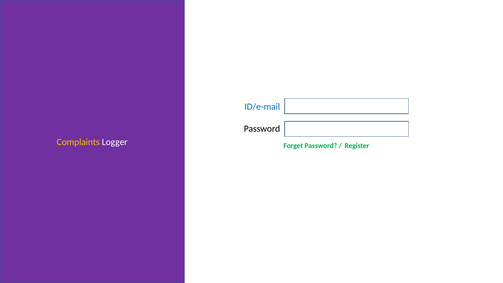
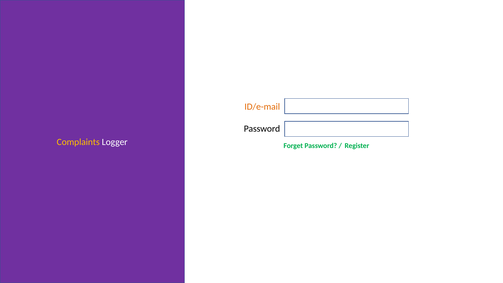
ID/e-mail colour: blue -> orange
